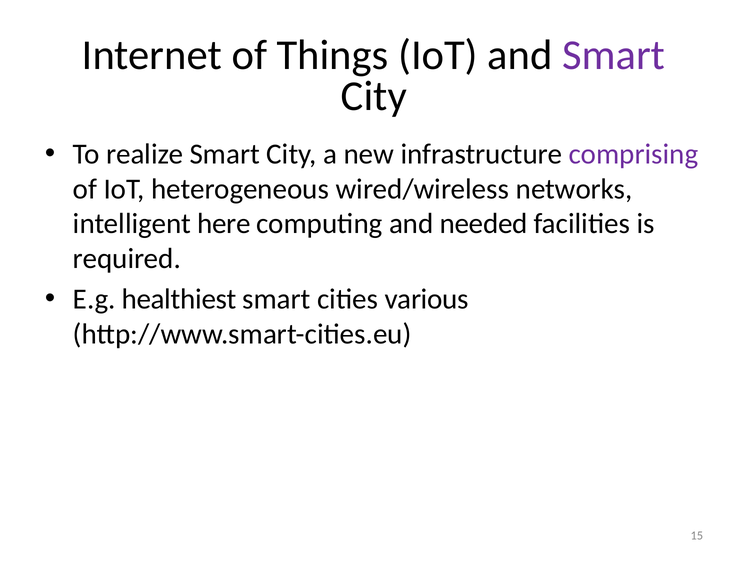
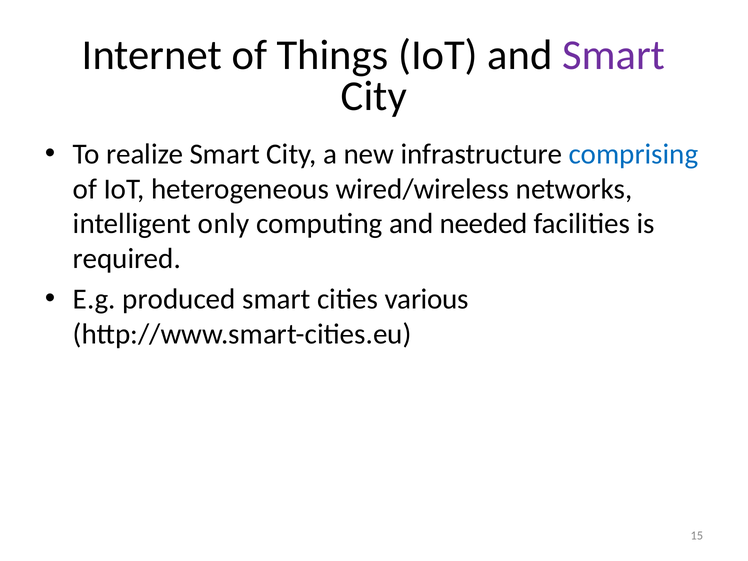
comprising colour: purple -> blue
here: here -> only
healthiest: healthiest -> produced
